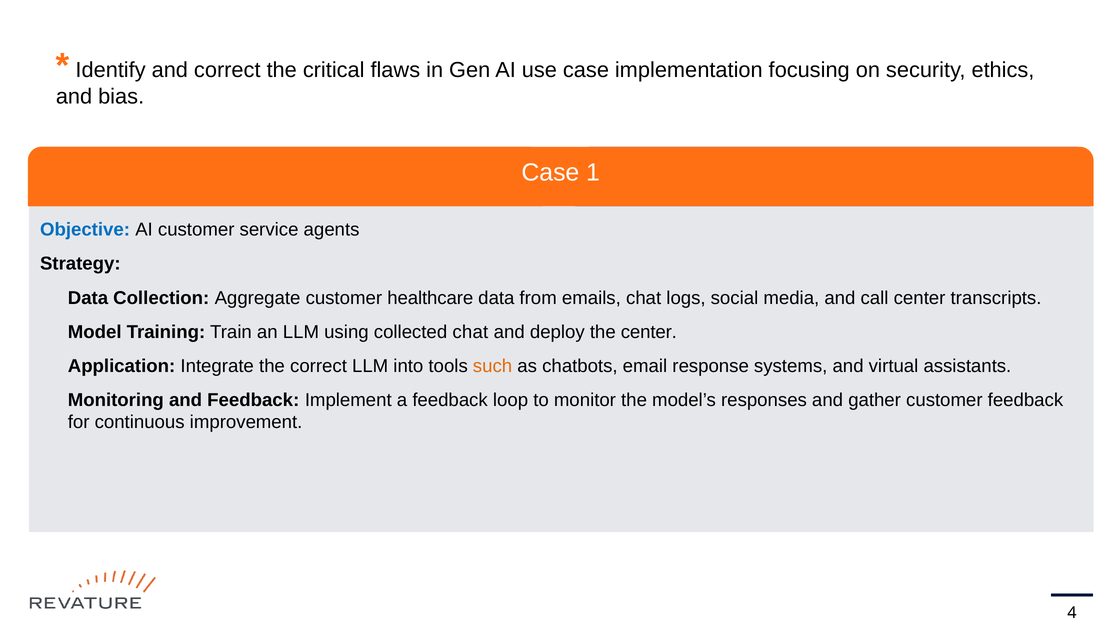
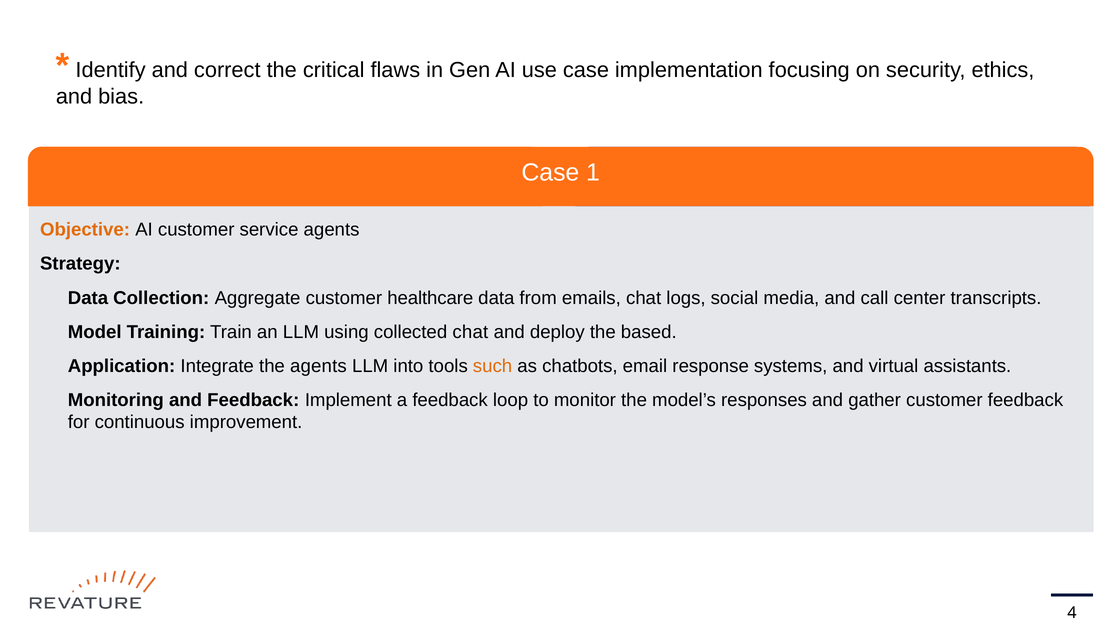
Objective colour: blue -> orange
the center: center -> based
the correct: correct -> agents
